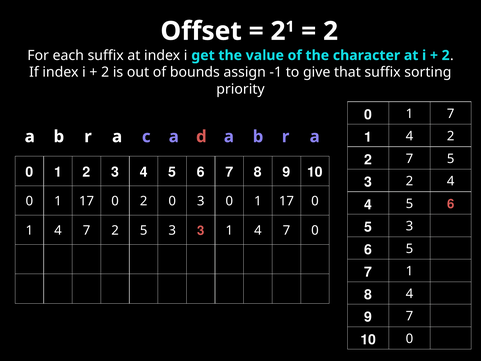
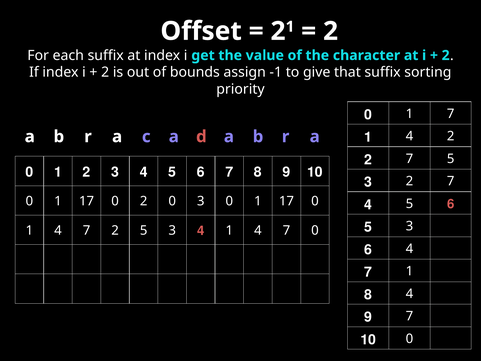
3 2 4: 4 -> 7
5 3 3: 3 -> 4
5 at (409, 249): 5 -> 4
